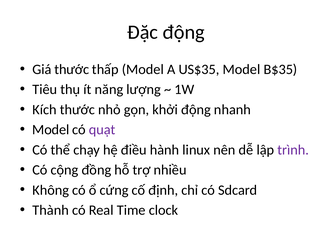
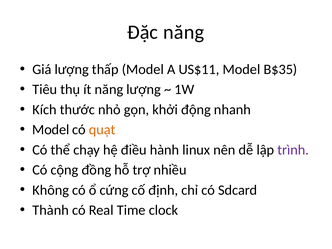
Đặc động: động -> năng
Giá thước: thước -> lượng
US$35: US$35 -> US$11
quạt colour: purple -> orange
